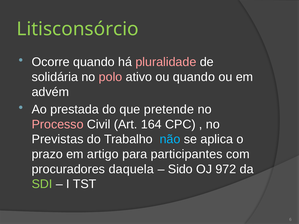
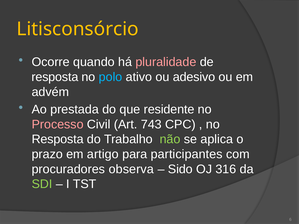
Litisconsórcio colour: light green -> yellow
solidária at (55, 77): solidária -> resposta
polo colour: pink -> light blue
ou quando: quando -> adesivo
pretende: pretende -> residente
164: 164 -> 743
Previstas at (58, 139): Previstas -> Resposta
não colour: light blue -> light green
daquela: daquela -> observa
972: 972 -> 316
